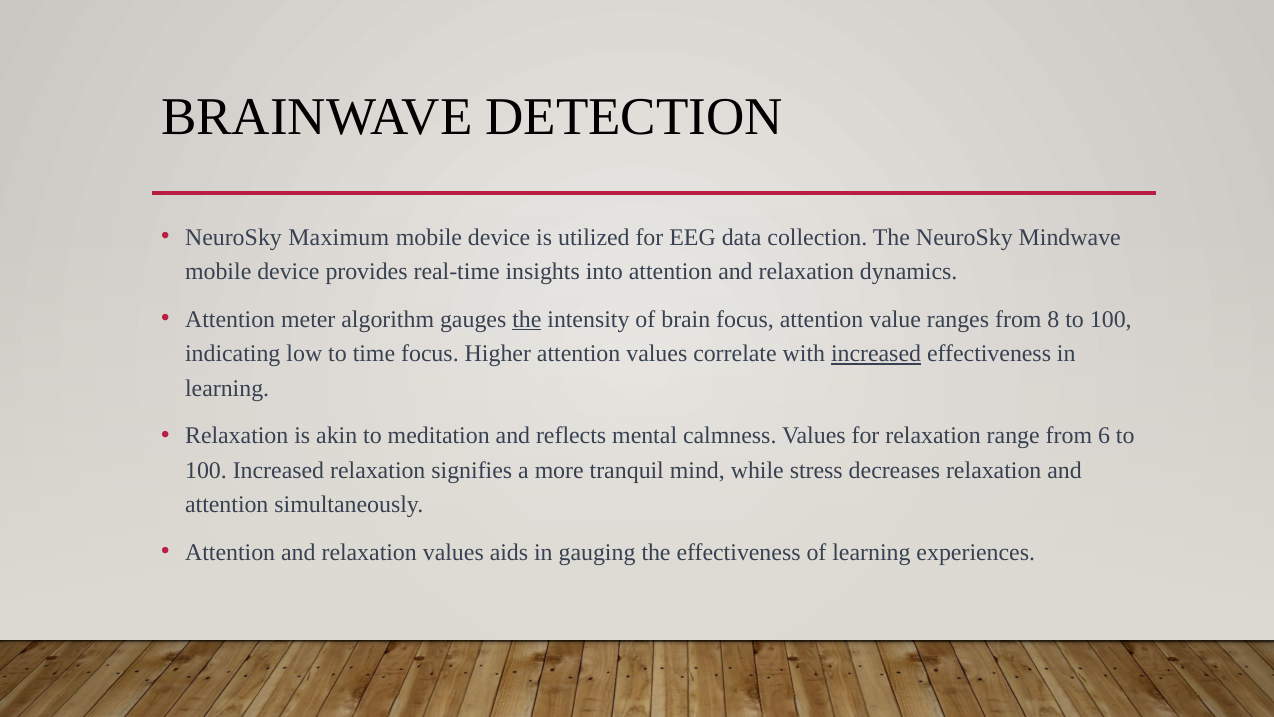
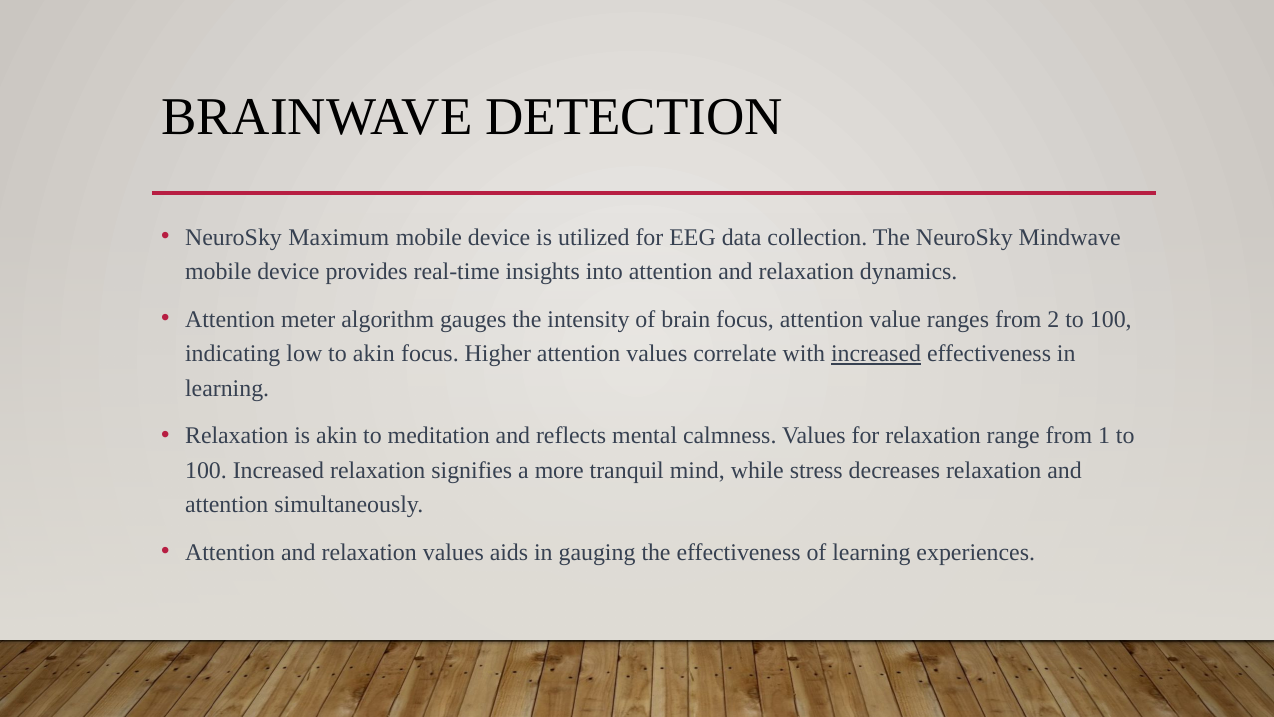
the at (527, 319) underline: present -> none
8: 8 -> 2
to time: time -> akin
6: 6 -> 1
